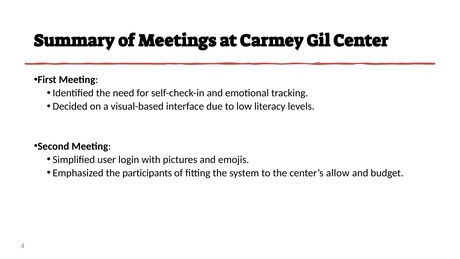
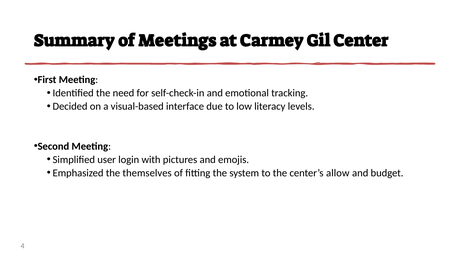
participants: participants -> themselves
